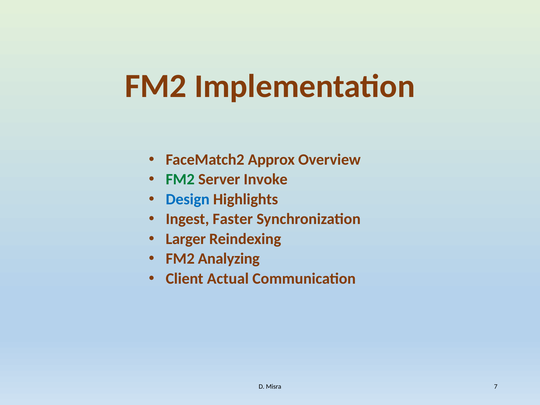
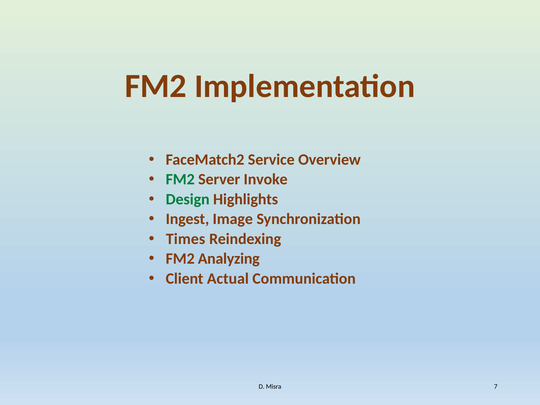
Approx: Approx -> Service
Design colour: blue -> green
Faster: Faster -> Image
Larger: Larger -> Times
